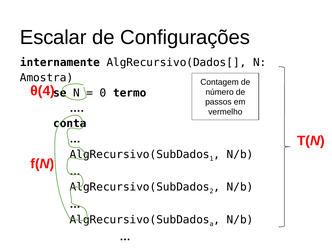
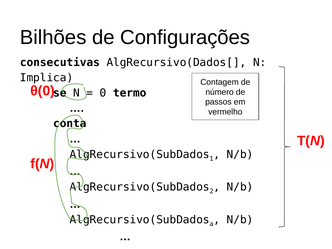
Escalar: Escalar -> Bilhões
internamente: internamente -> consecutivas
Amostra: Amostra -> Implica
θ(4: θ(4 -> θ(0
